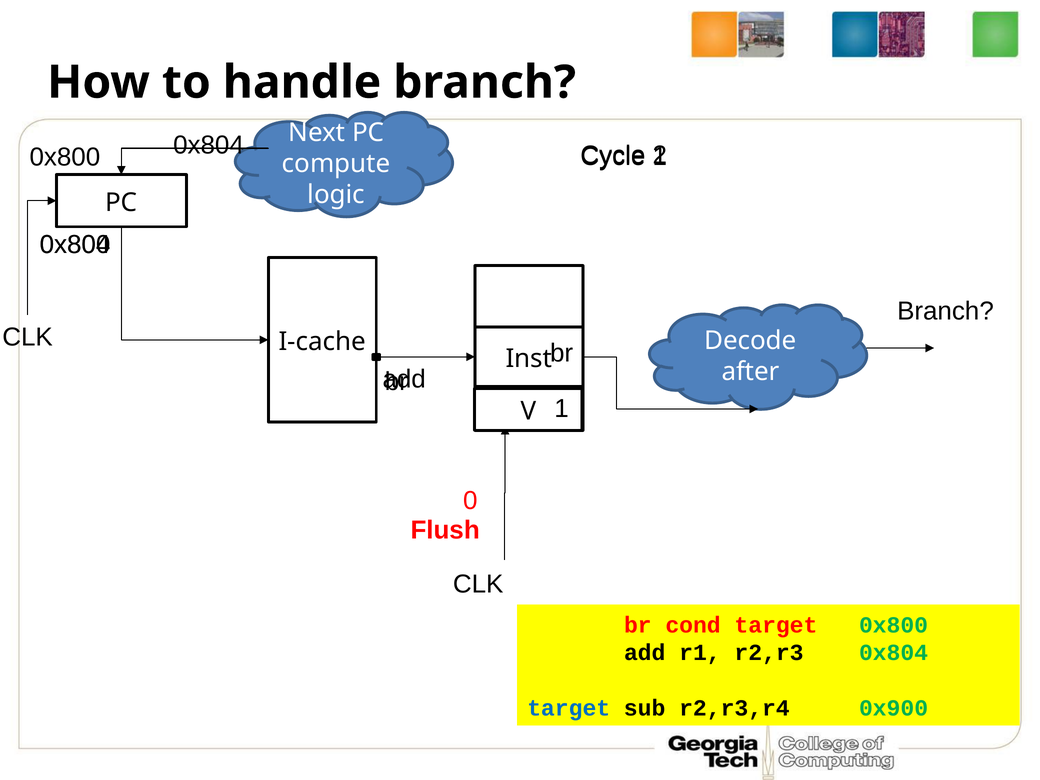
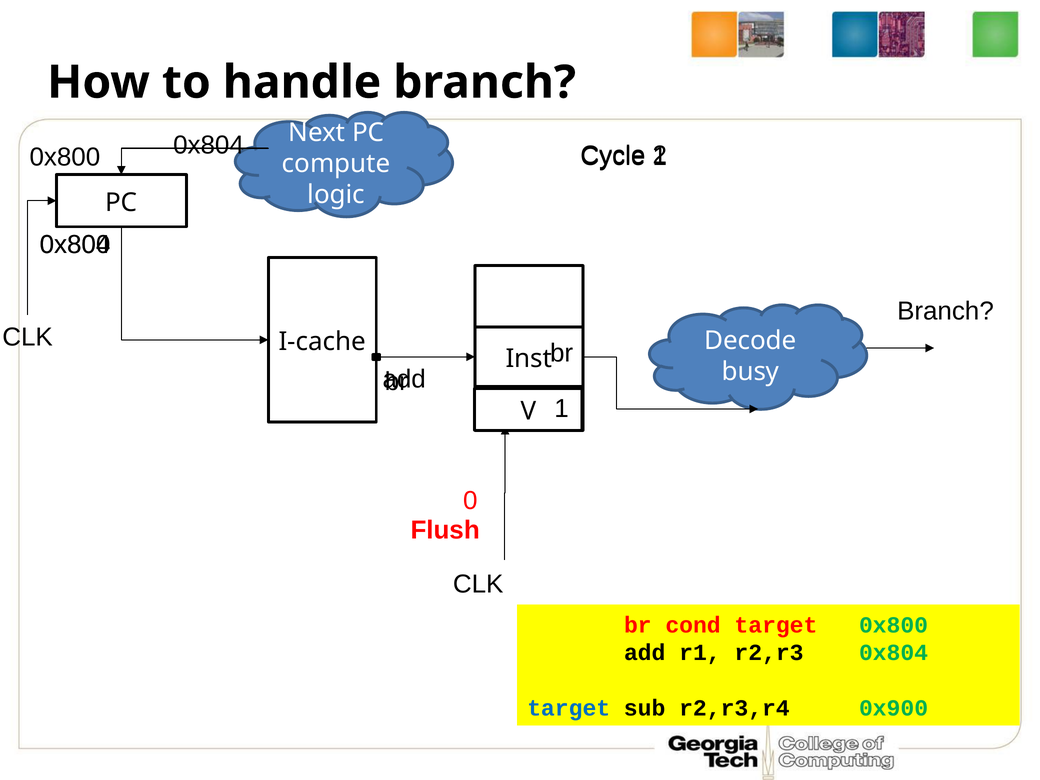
after: after -> busy
